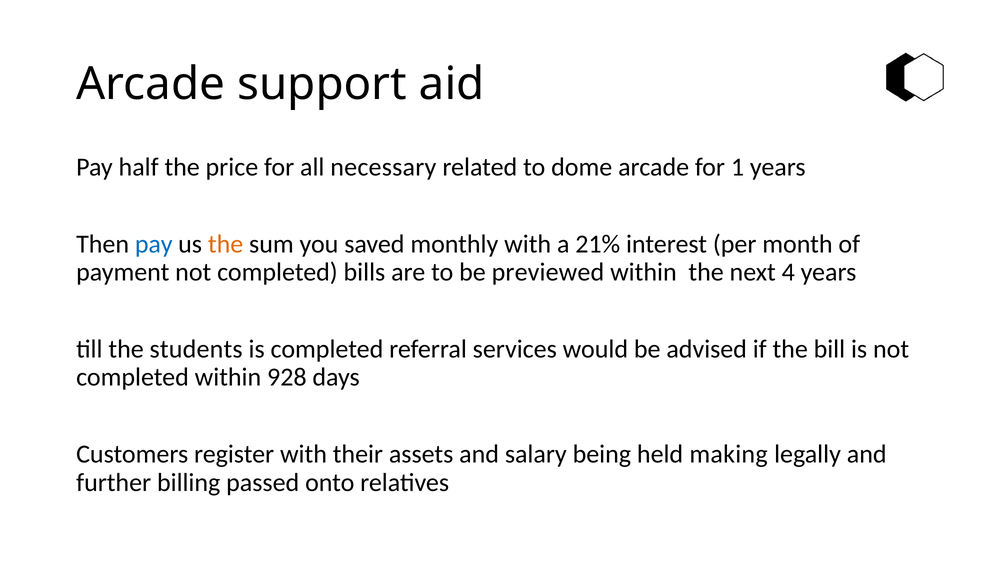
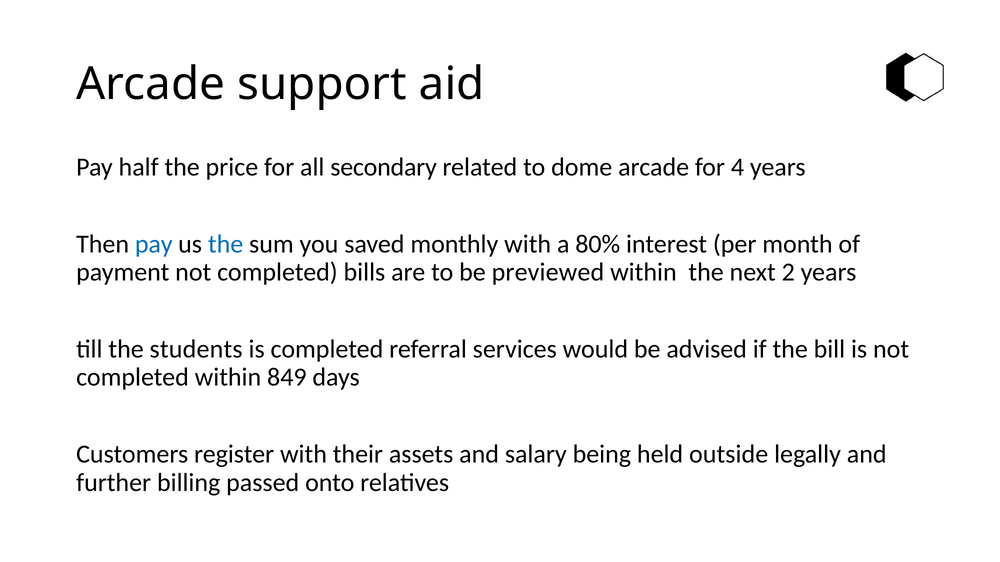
necessary: necessary -> secondary
1: 1 -> 4
the at (226, 244) colour: orange -> blue
21%: 21% -> 80%
4: 4 -> 2
928: 928 -> 849
making: making -> outside
